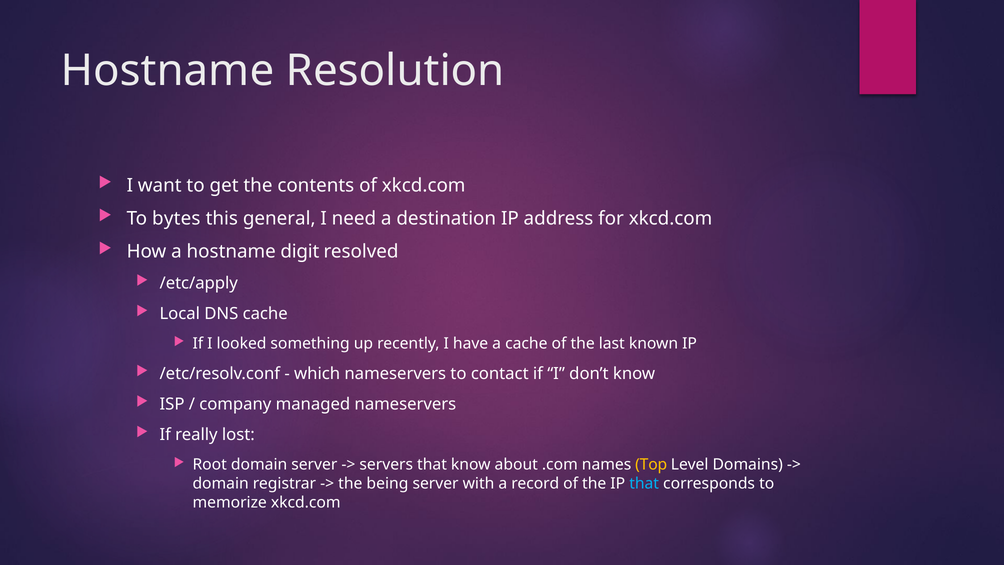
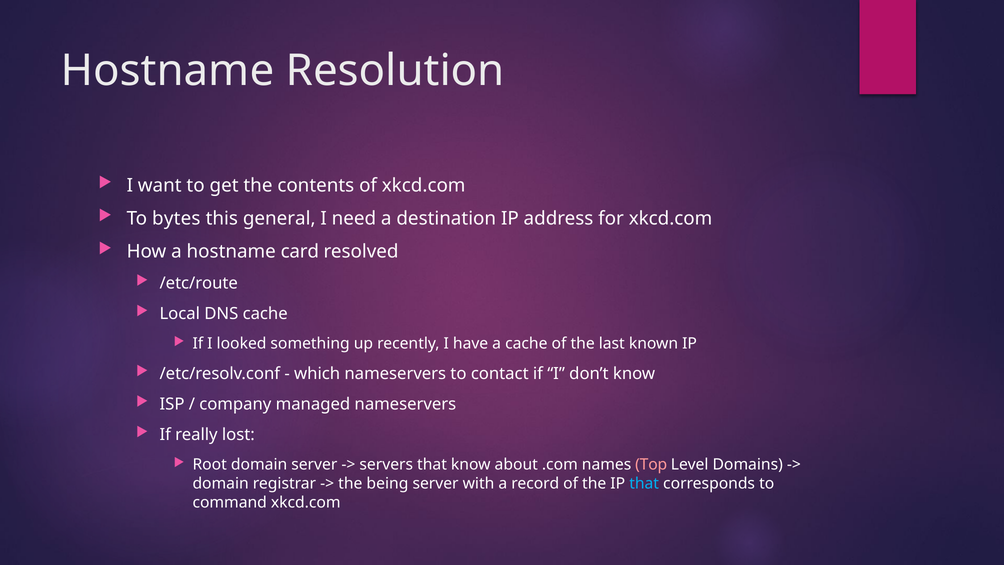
digit: digit -> card
/etc/apply: /etc/apply -> /etc/route
Top colour: yellow -> pink
memorize: memorize -> command
